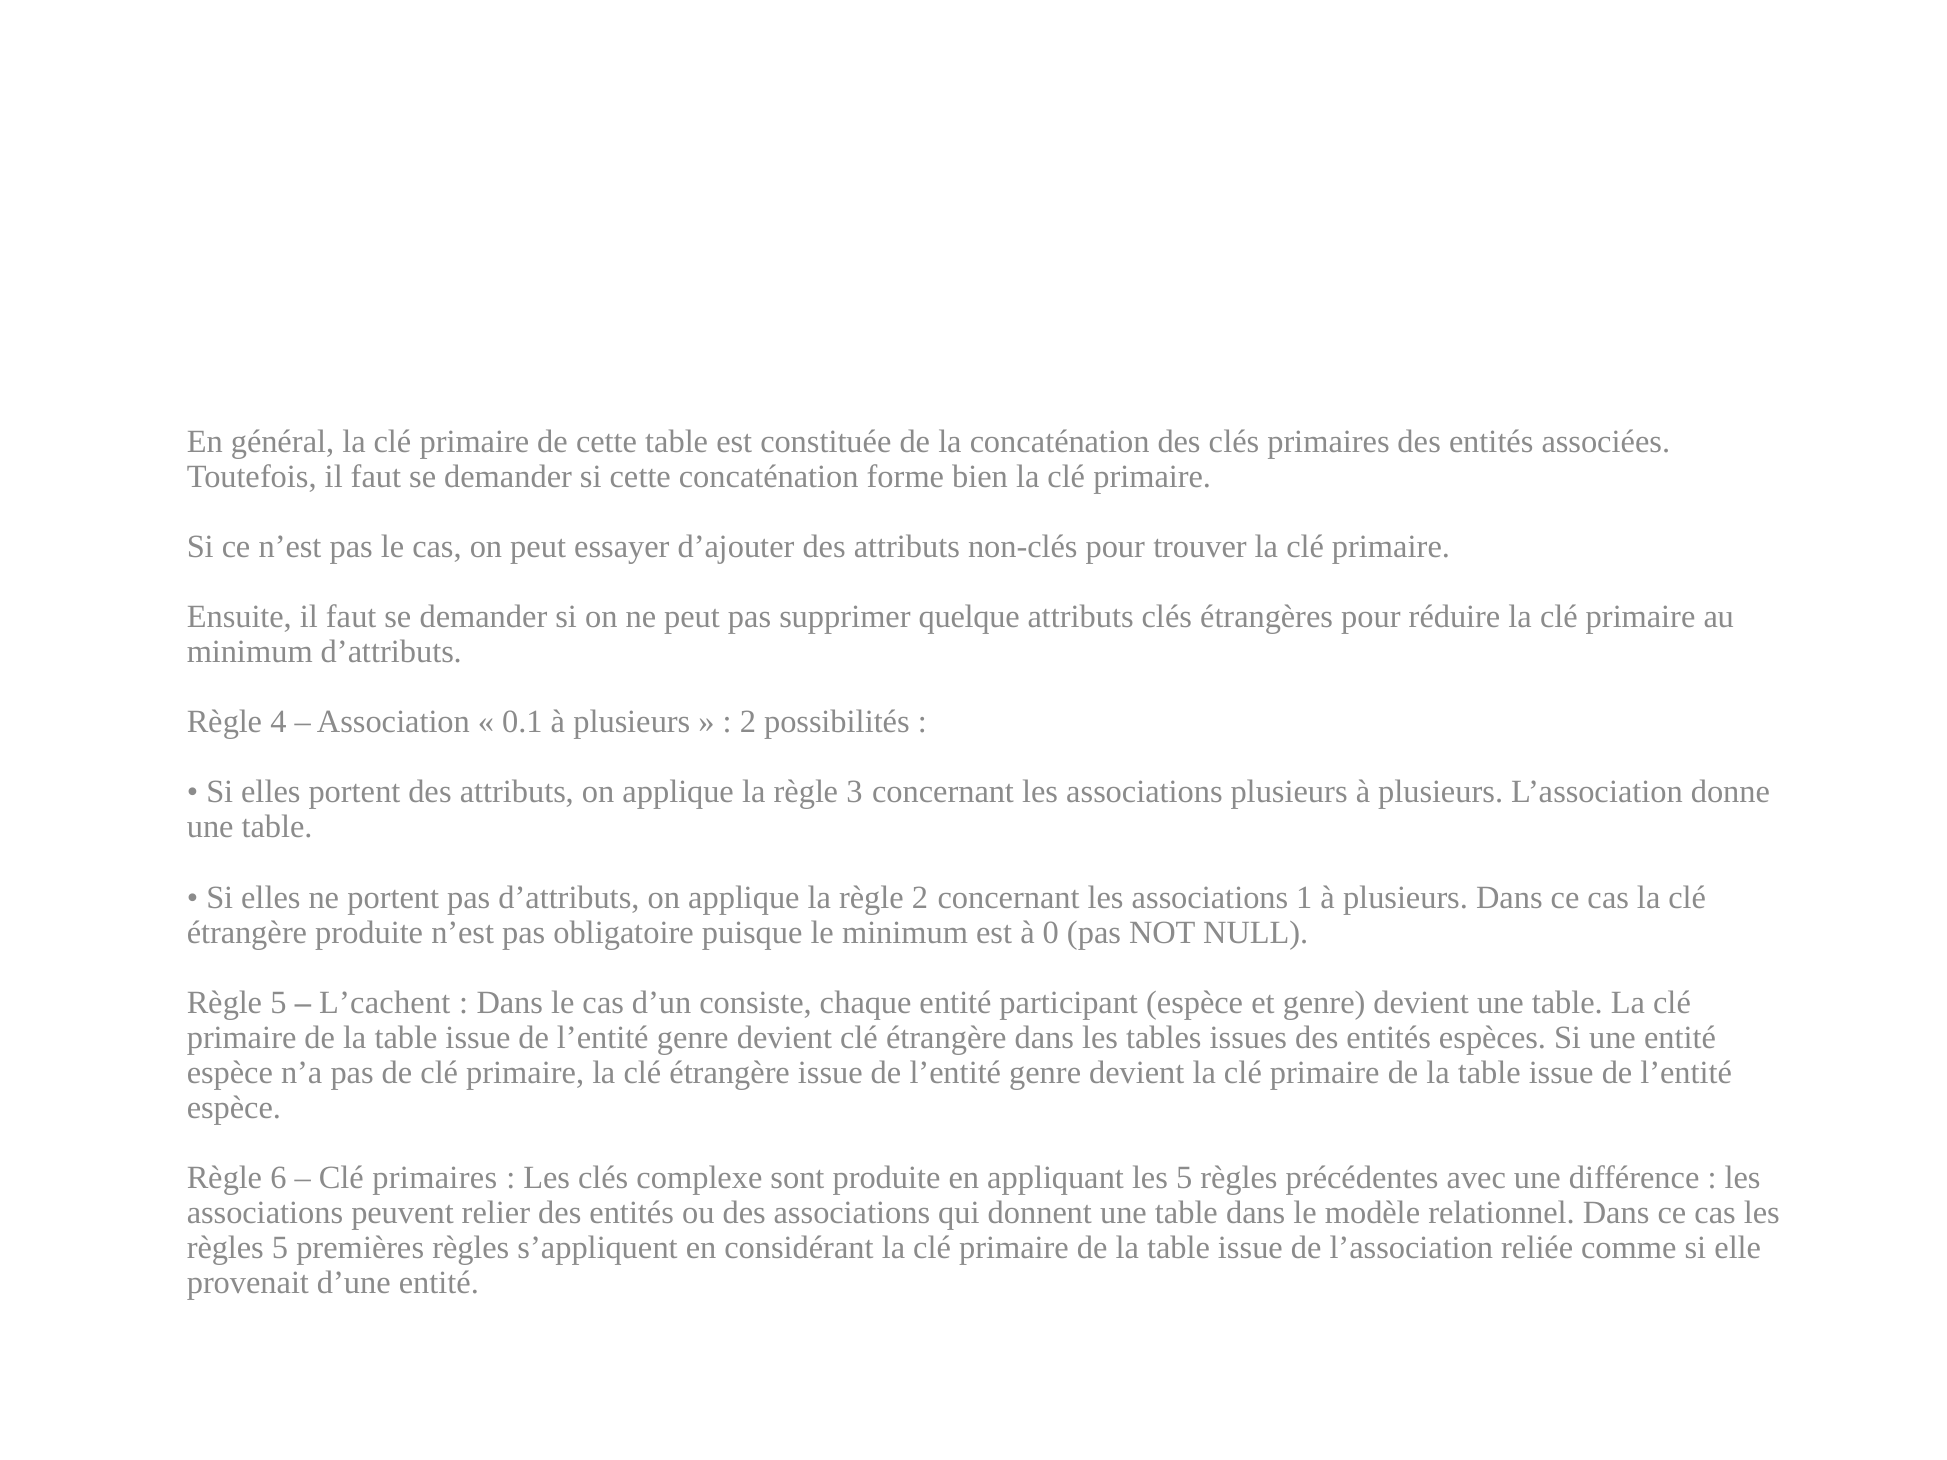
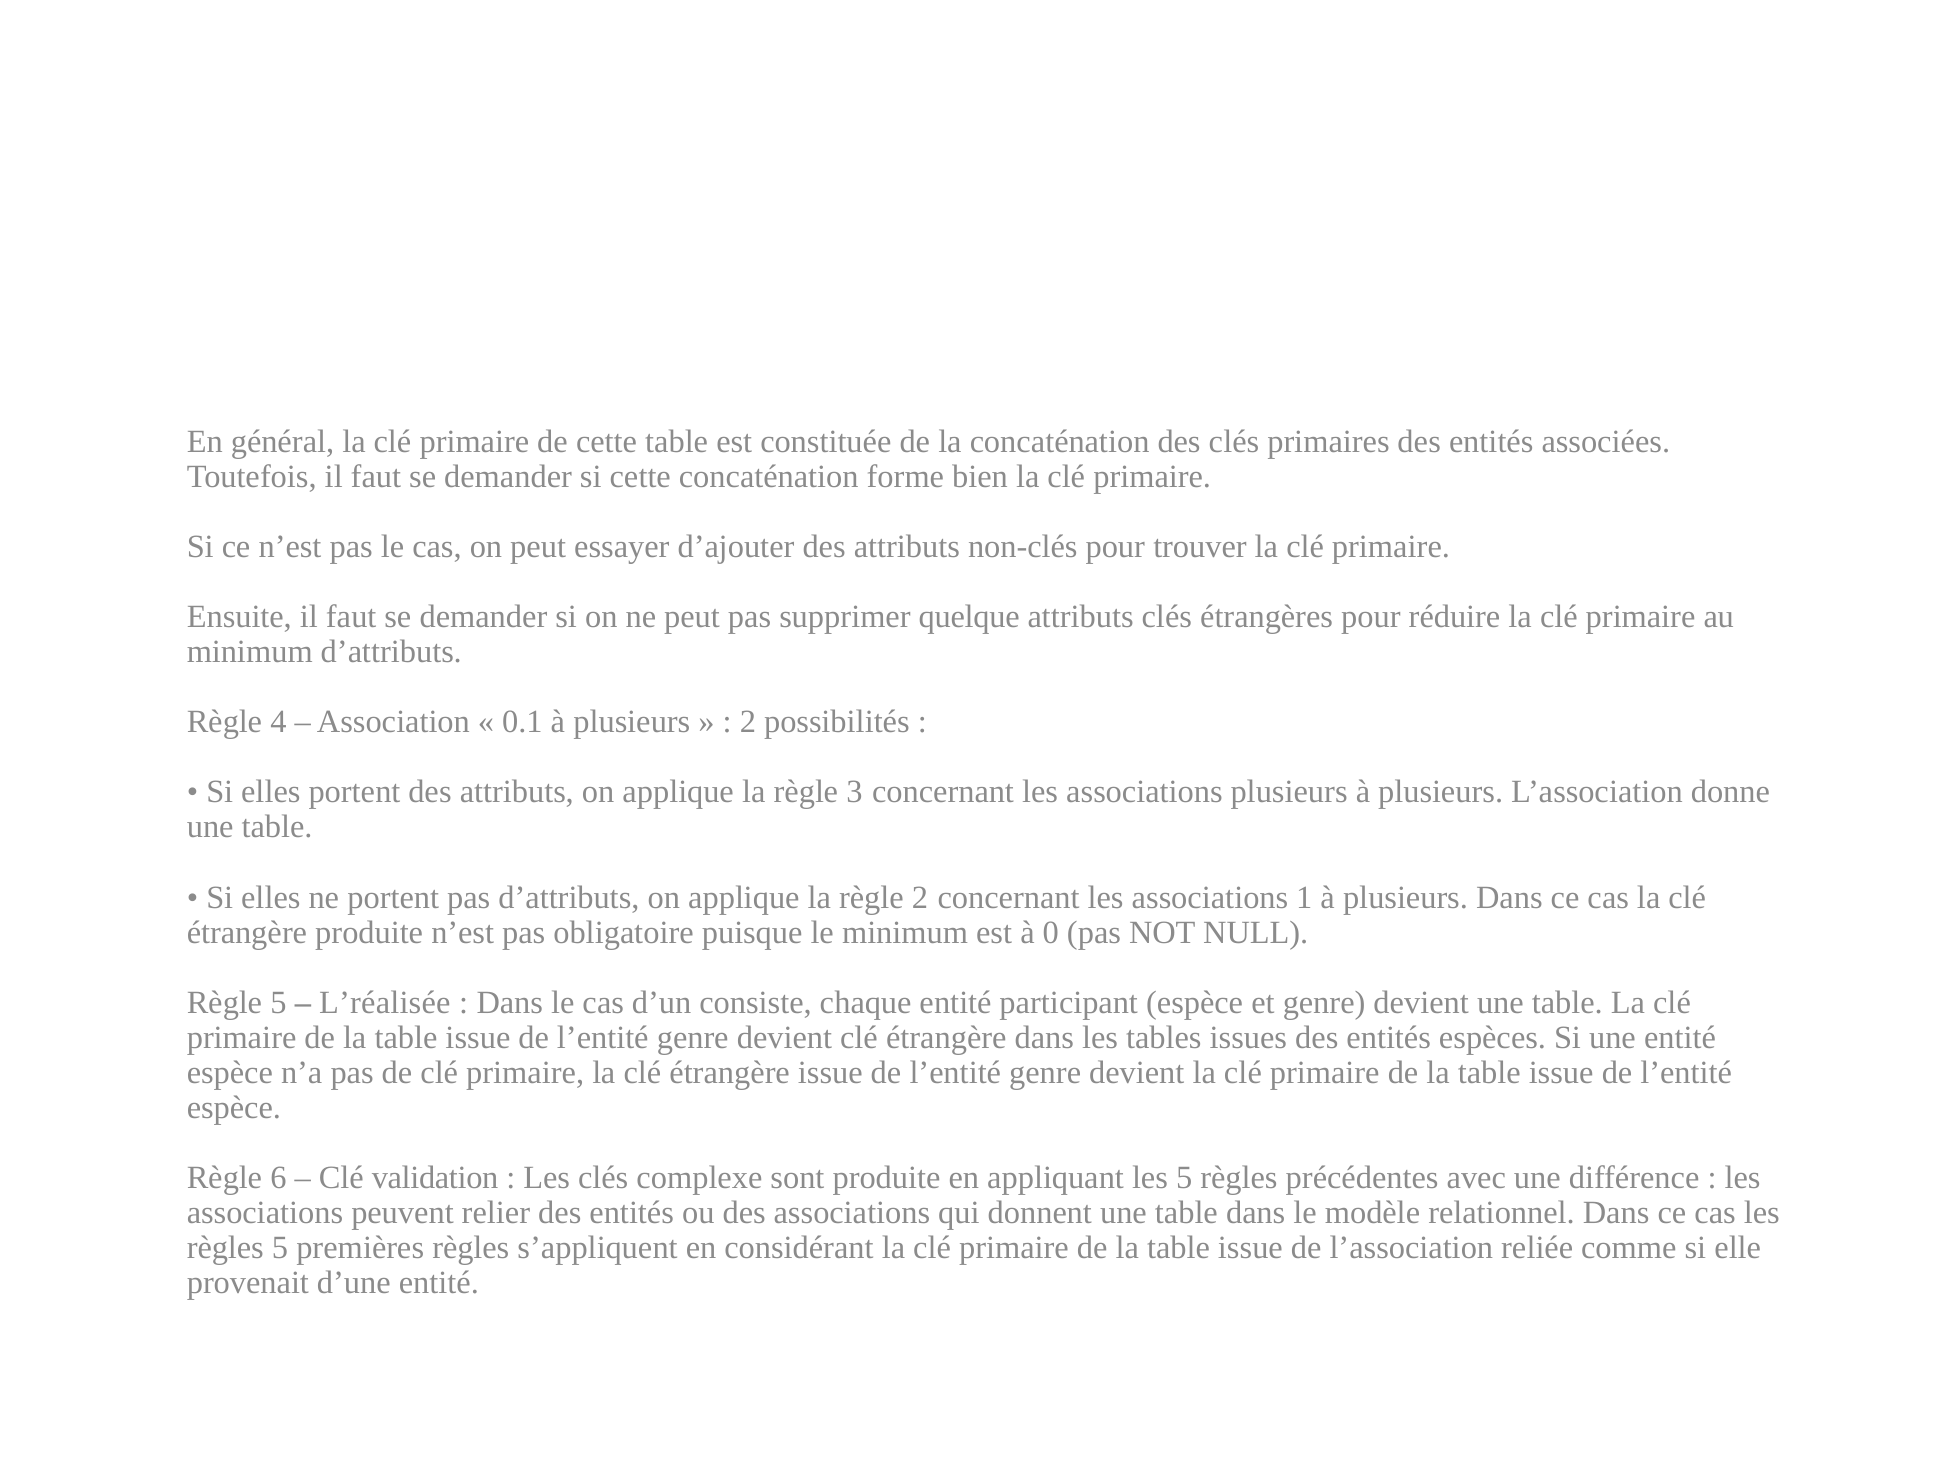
L’cachent: L’cachent -> L’réalisée
Clé primaires: primaires -> validation
